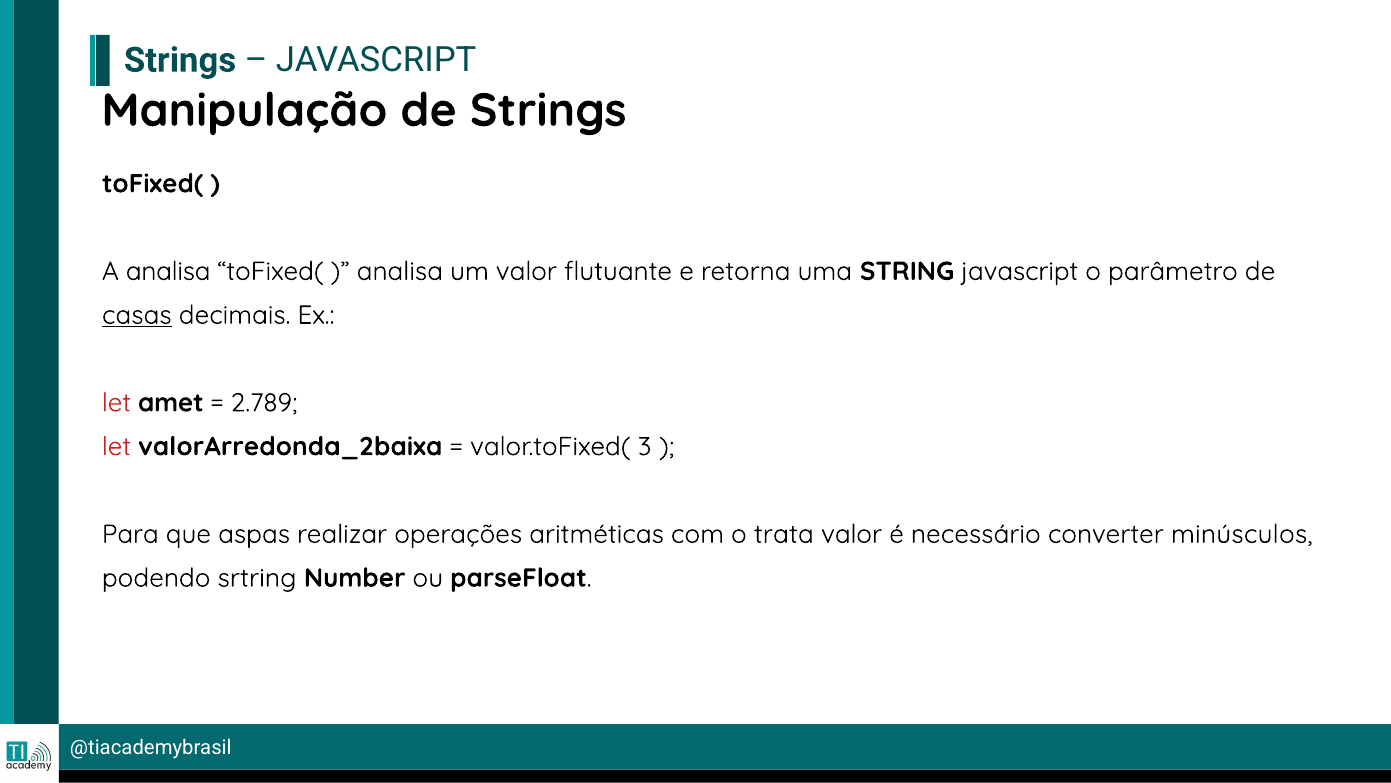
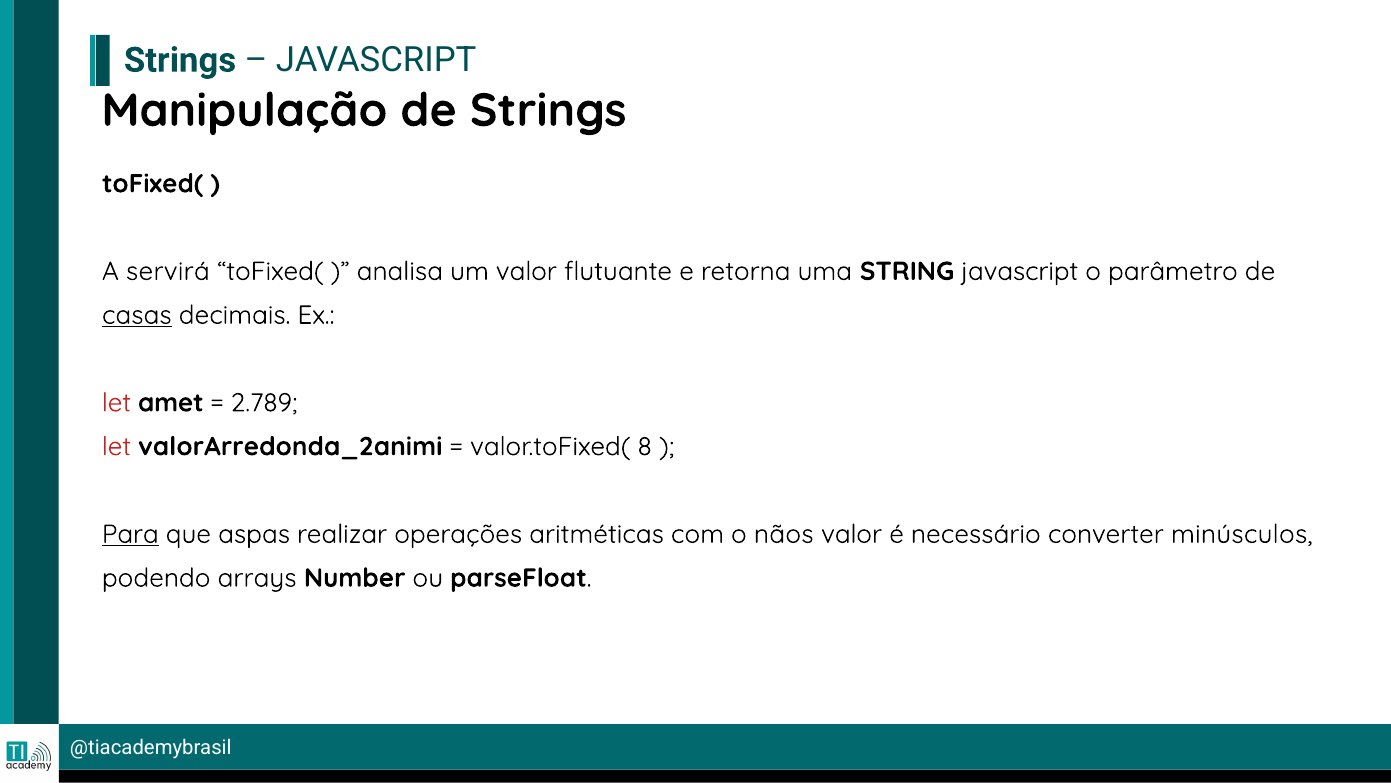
A analisa: analisa -> servirá
valorArredonda_2baixa: valorArredonda_2baixa -> valorArredonda_2animi
3: 3 -> 8
Para underline: none -> present
trata: trata -> nãos
srtring: srtring -> arrays
